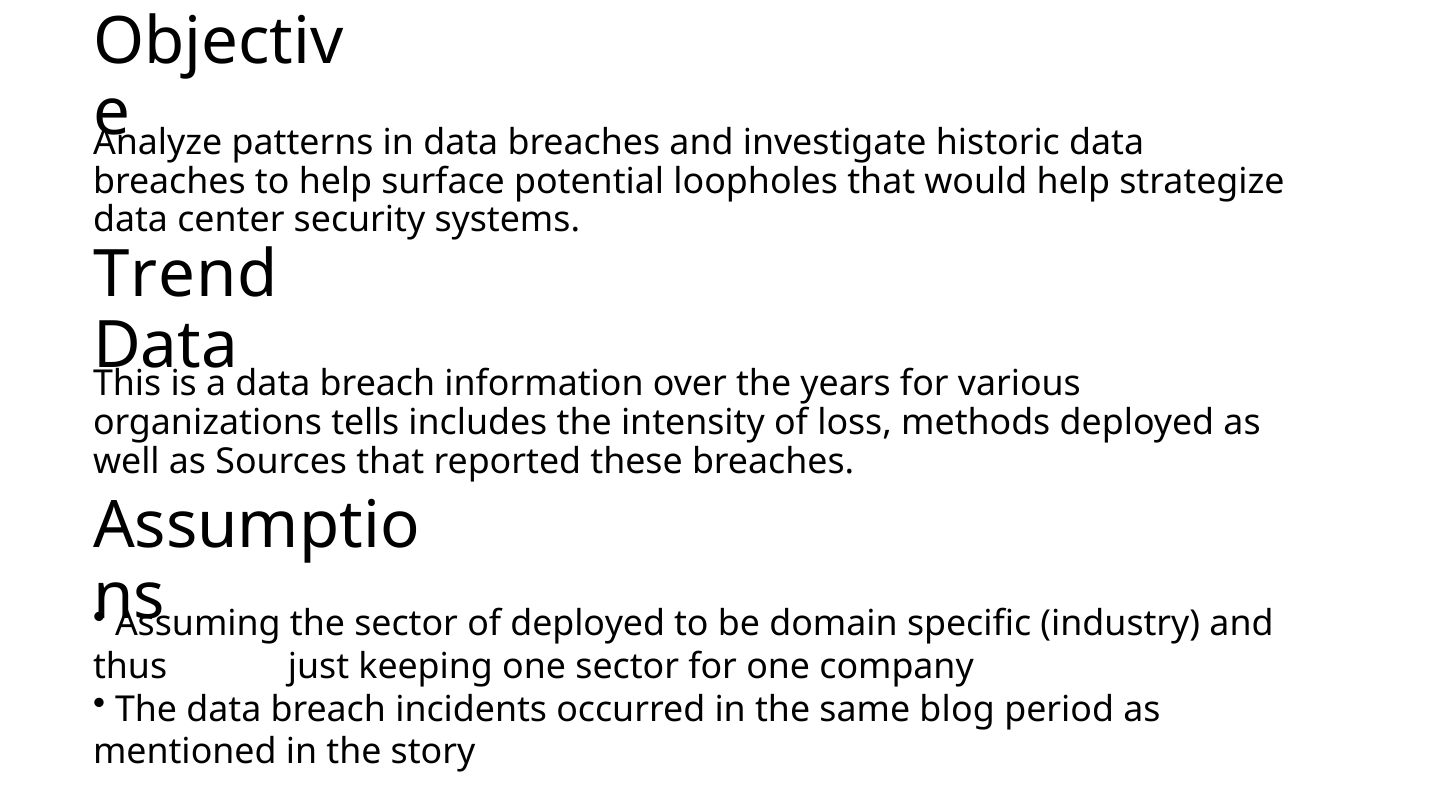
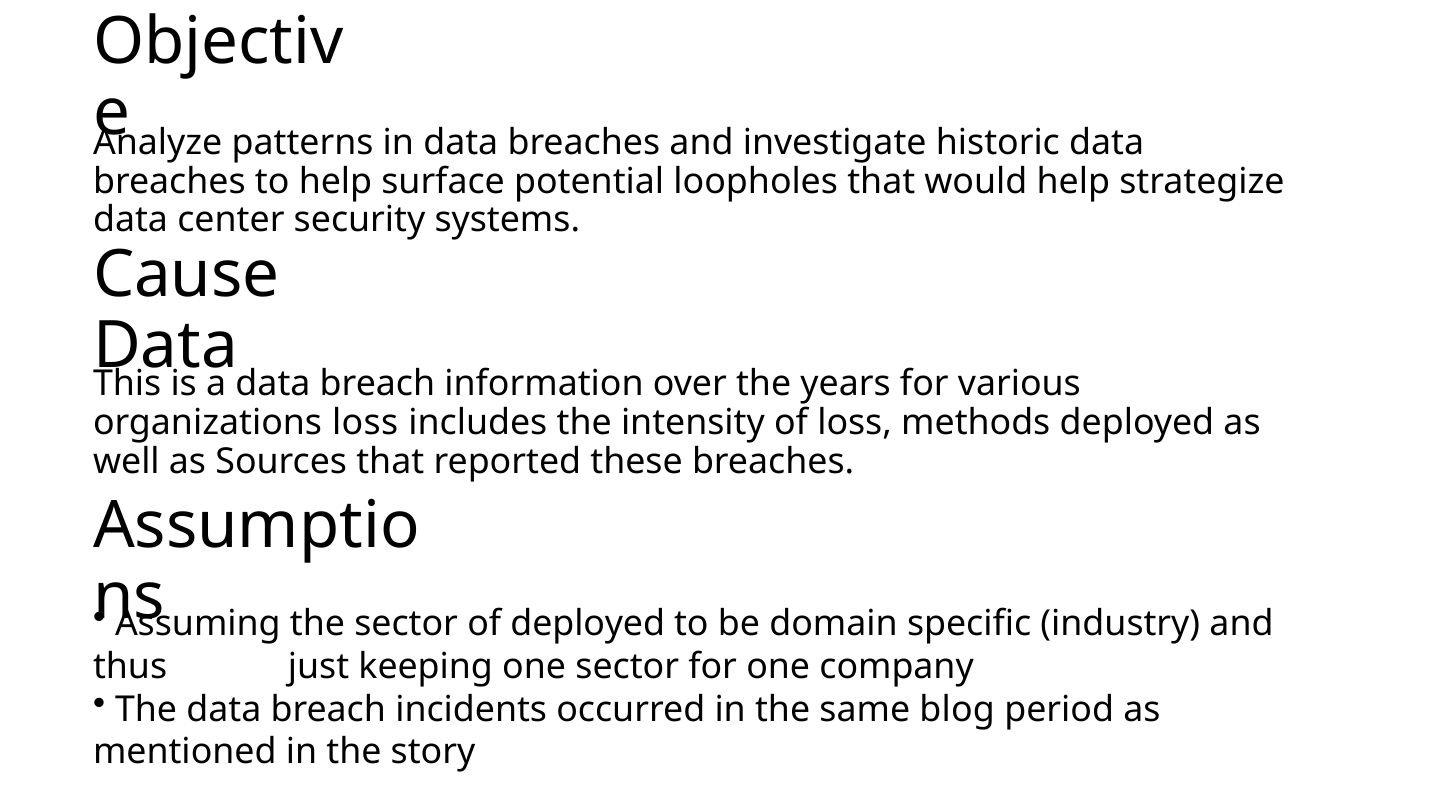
Trend: Trend -> Cause
organizations tells: tells -> loss
